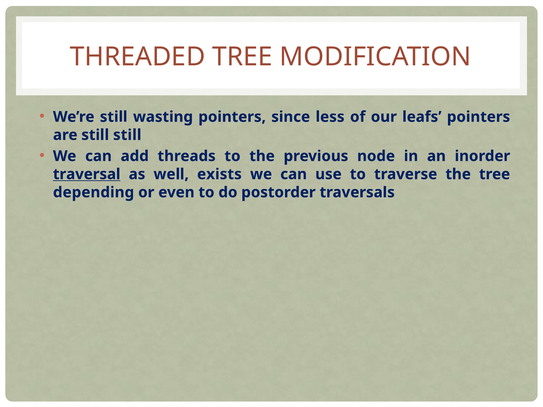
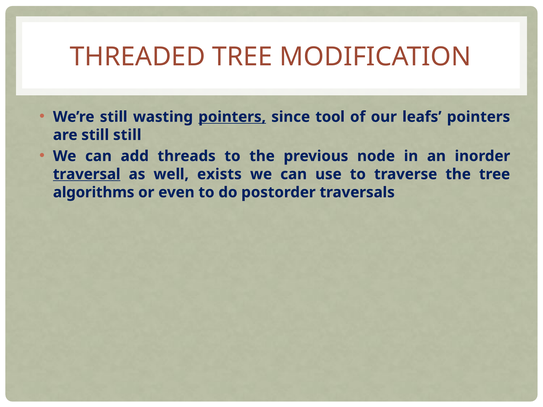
pointers at (232, 117) underline: none -> present
less: less -> tool
depending: depending -> algorithms
